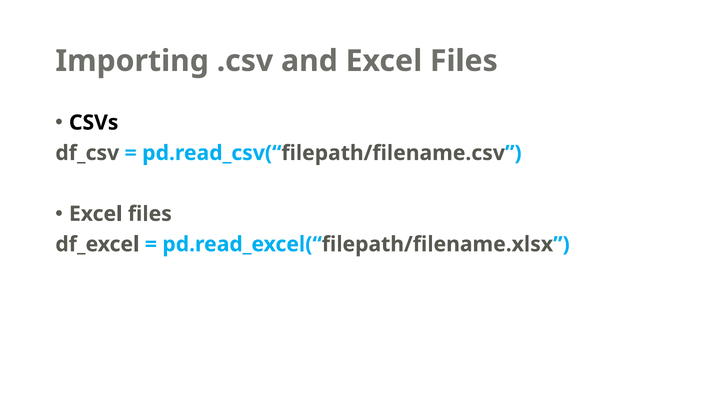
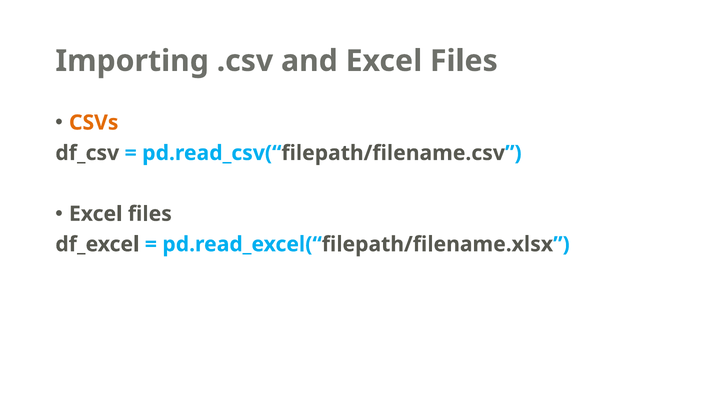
CSVs colour: black -> orange
